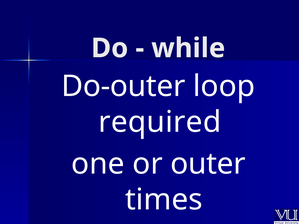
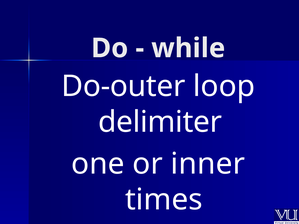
required: required -> delimiter
outer: outer -> inner
